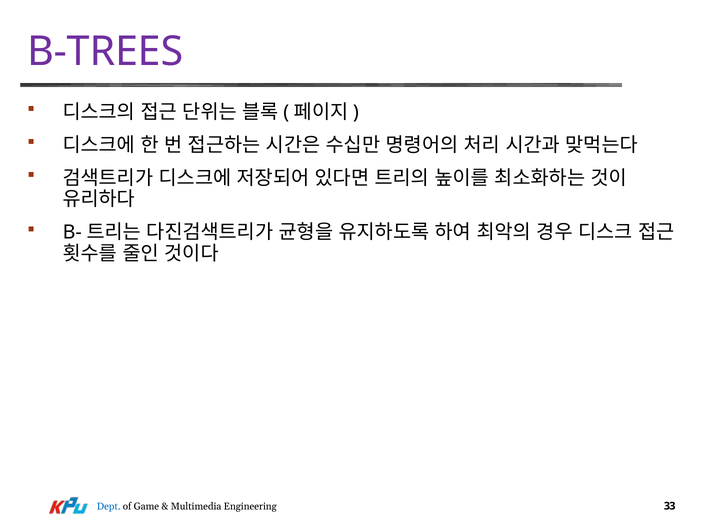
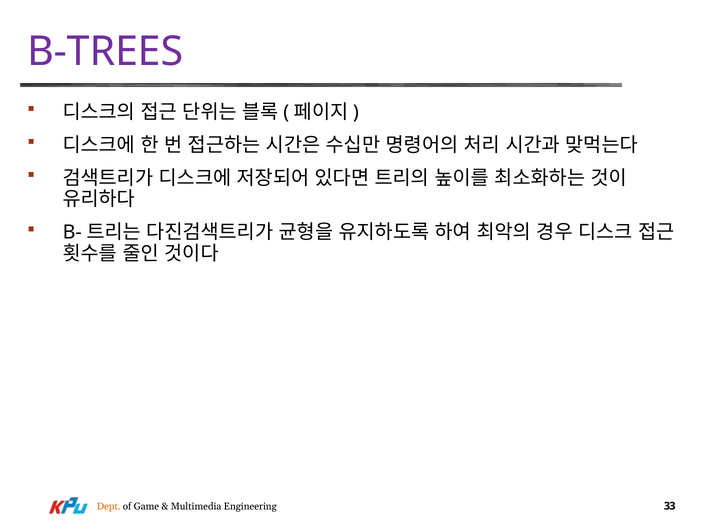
Dept colour: blue -> orange
